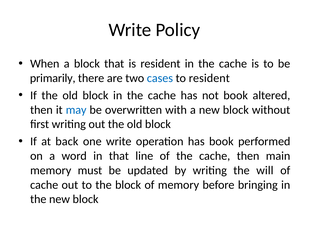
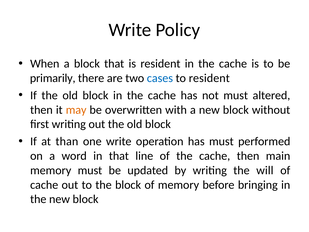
not book: book -> must
may colour: blue -> orange
back: back -> than
has book: book -> must
